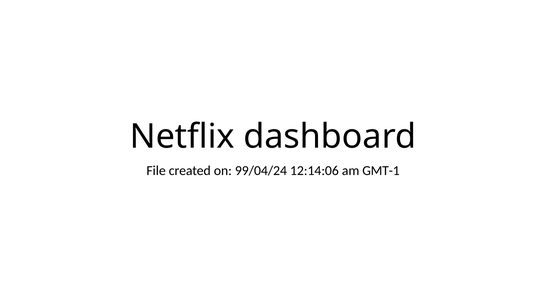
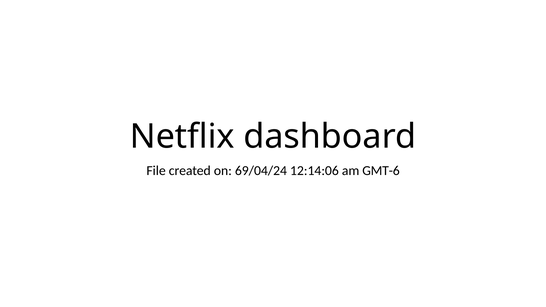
99/04/24: 99/04/24 -> 69/04/24
GMT-1: GMT-1 -> GMT-6
